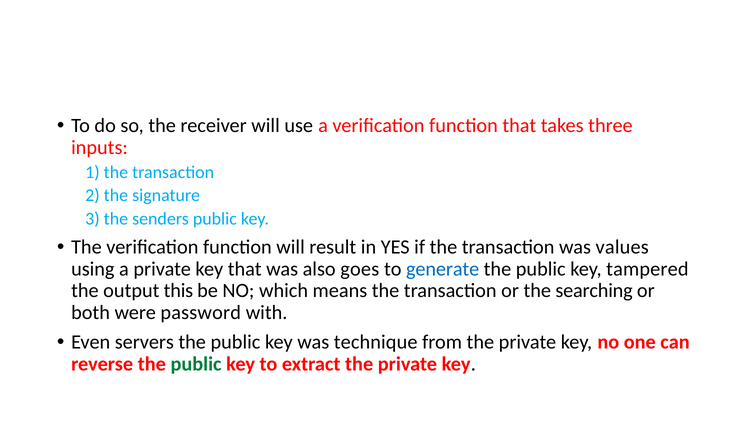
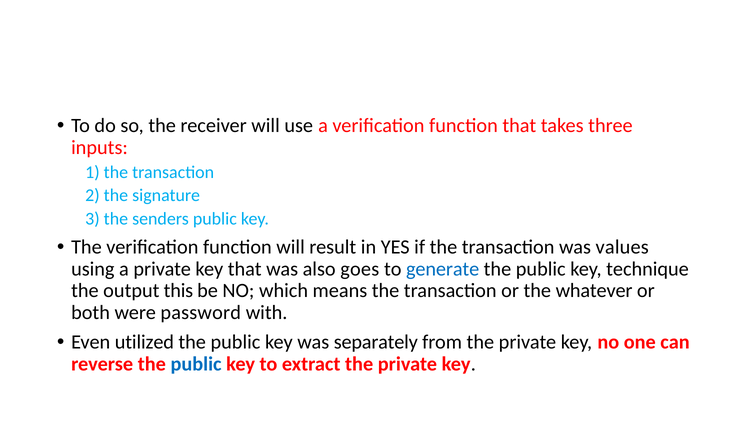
tampered: tampered -> technique
searching: searching -> whatever
servers: servers -> utilized
technique: technique -> separately
public at (196, 364) colour: green -> blue
